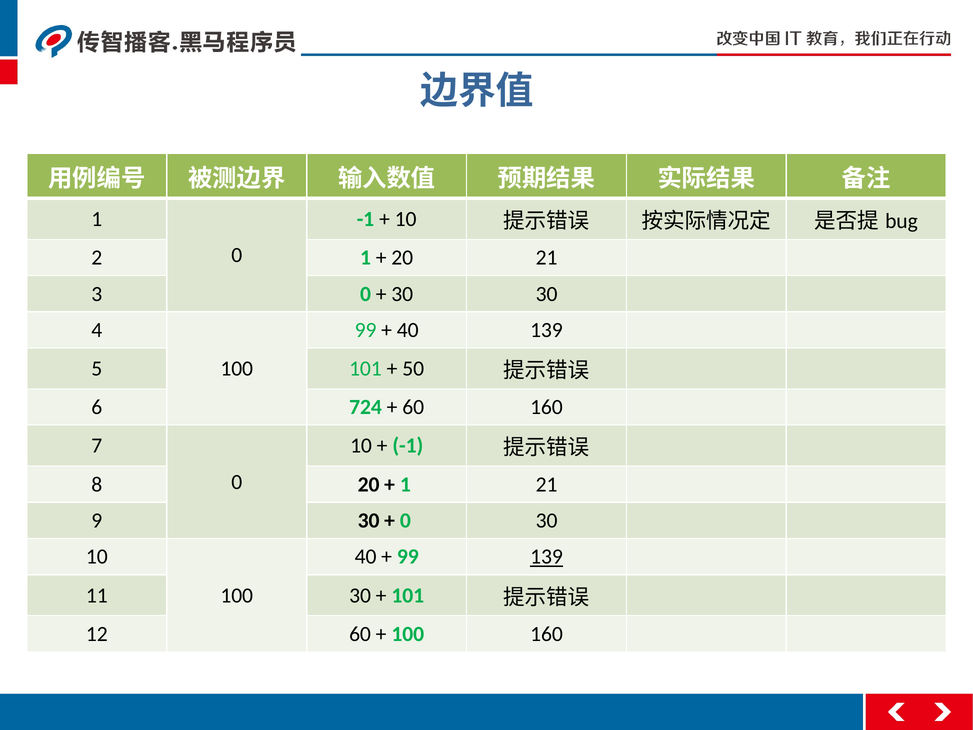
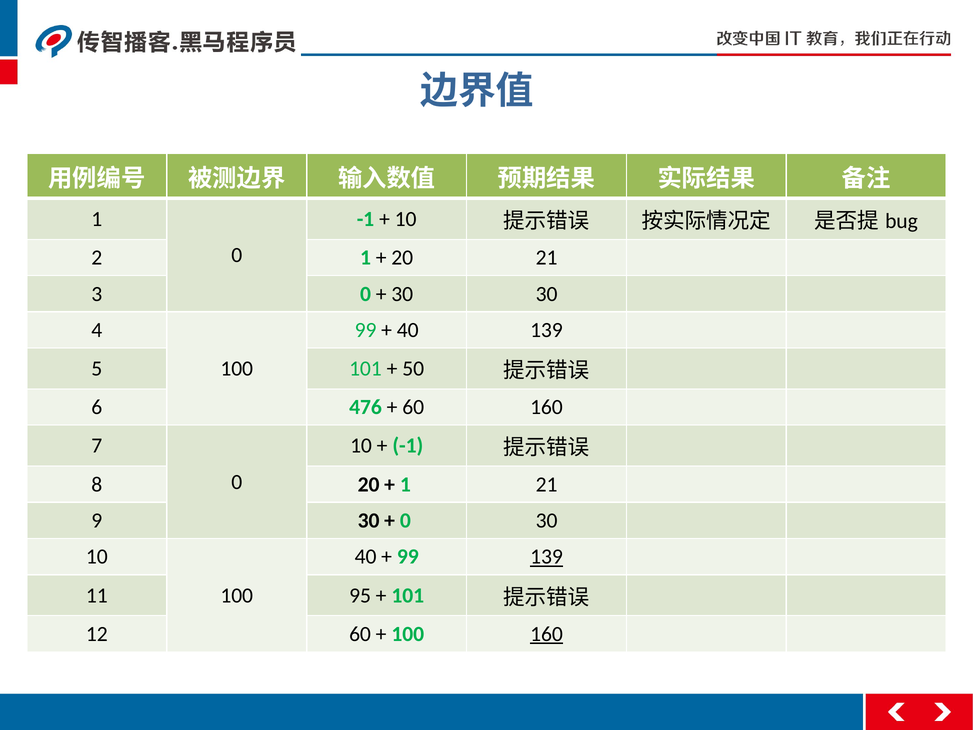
724: 724 -> 476
11 30: 30 -> 95
160 at (546, 634) underline: none -> present
